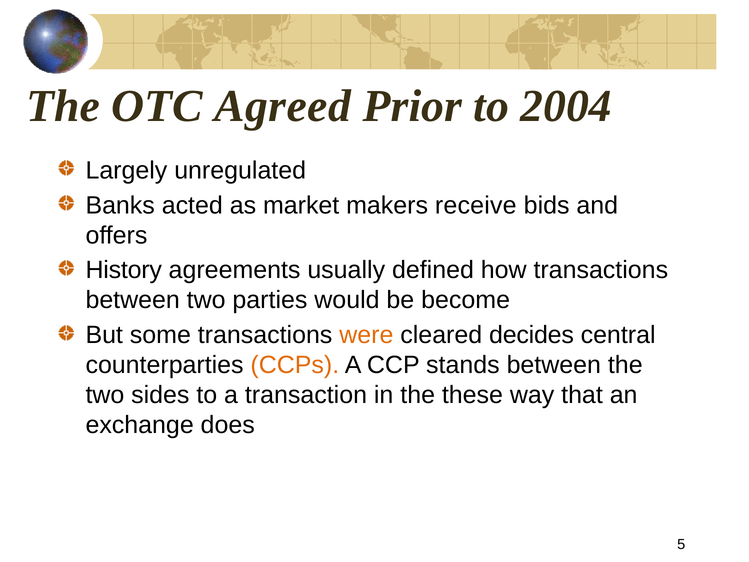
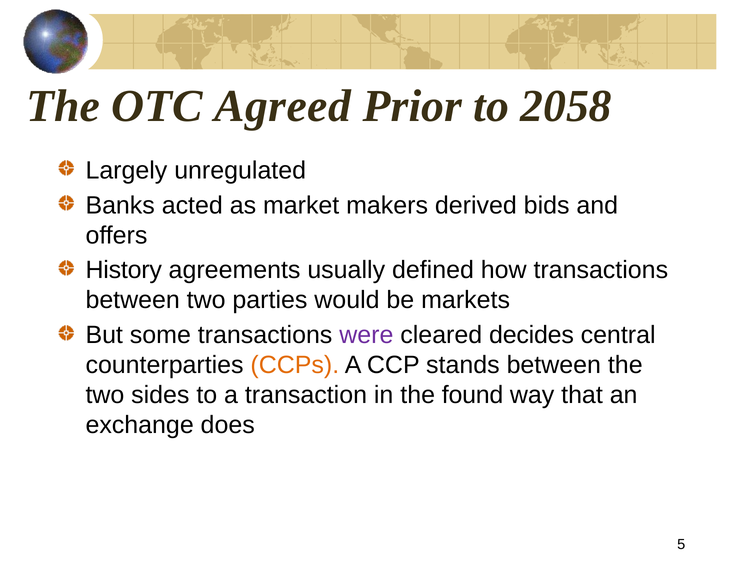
2004: 2004 -> 2058
receive: receive -> derived
become: become -> markets
were colour: orange -> purple
these: these -> found
